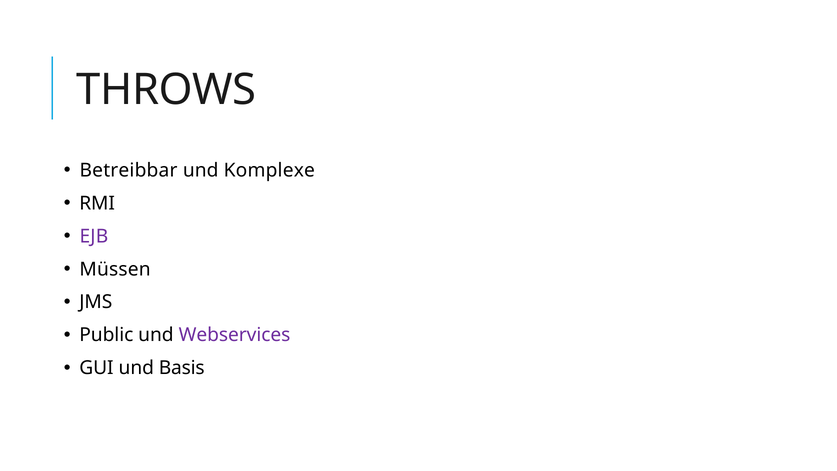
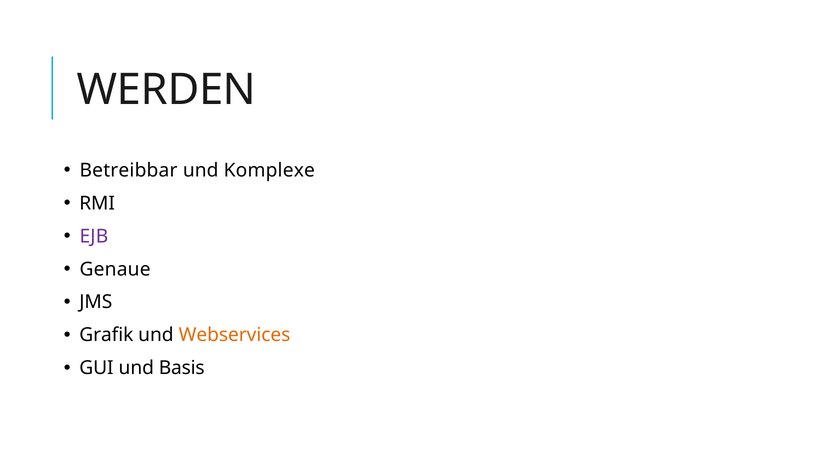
THROWS: THROWS -> WERDEN
Müssen: Müssen -> Genaue
Public: Public -> Grafik
Webservices colour: purple -> orange
